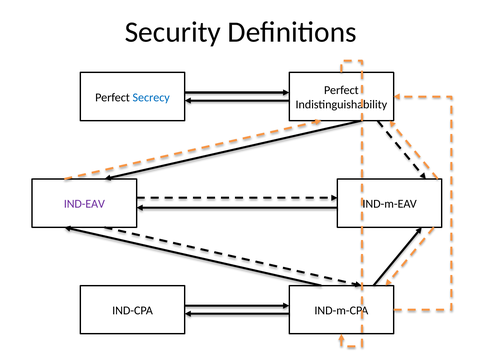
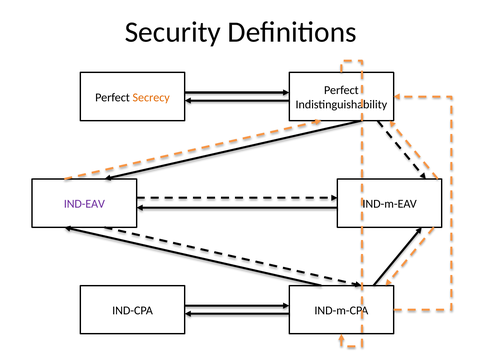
Secrecy colour: blue -> orange
